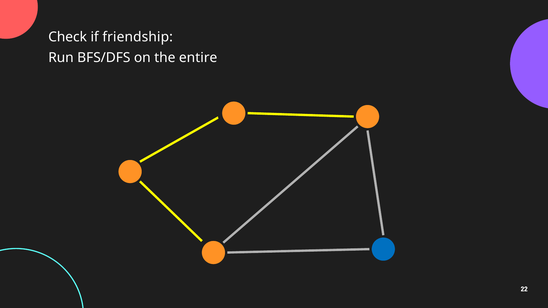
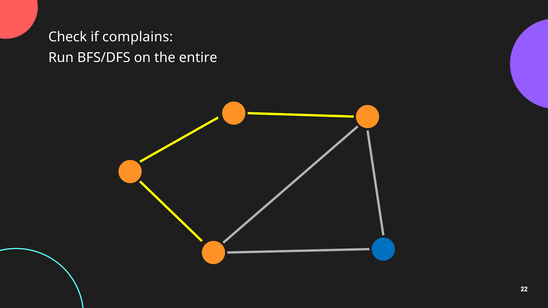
friendship: friendship -> complains
